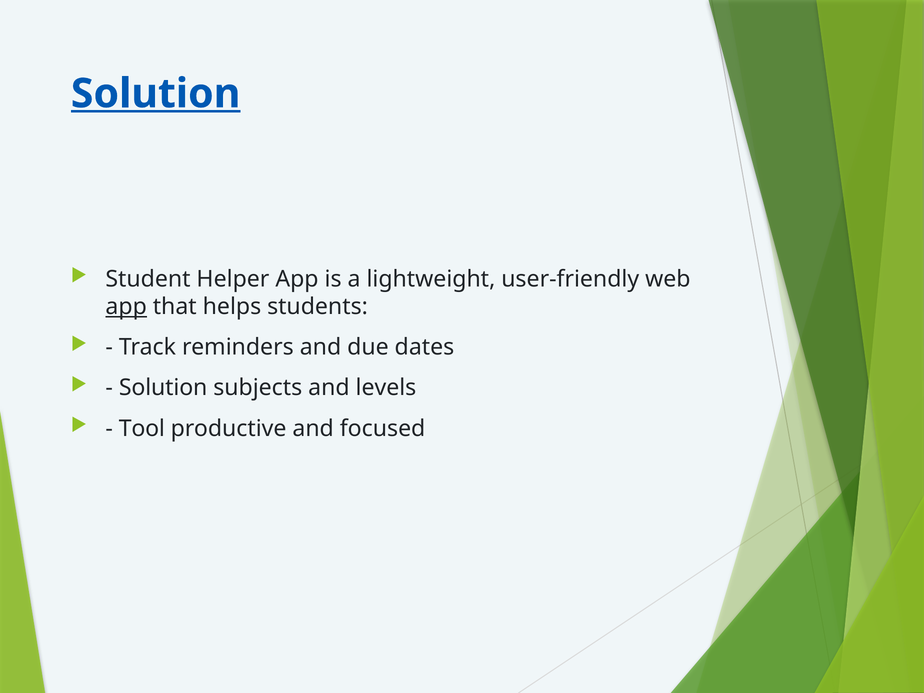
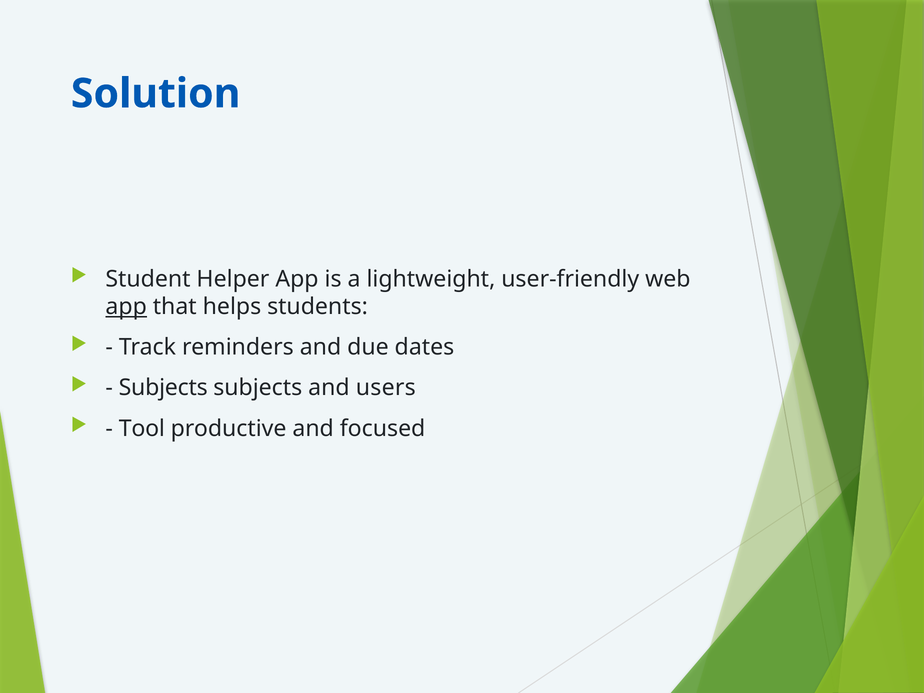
Solution at (156, 94) underline: present -> none
Solution at (163, 388): Solution -> Subjects
levels: levels -> users
